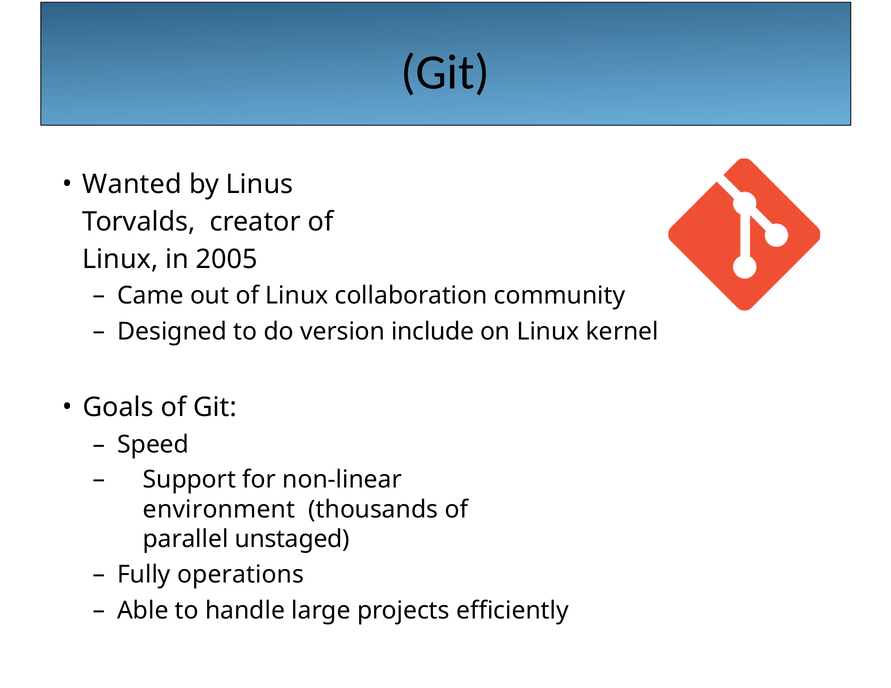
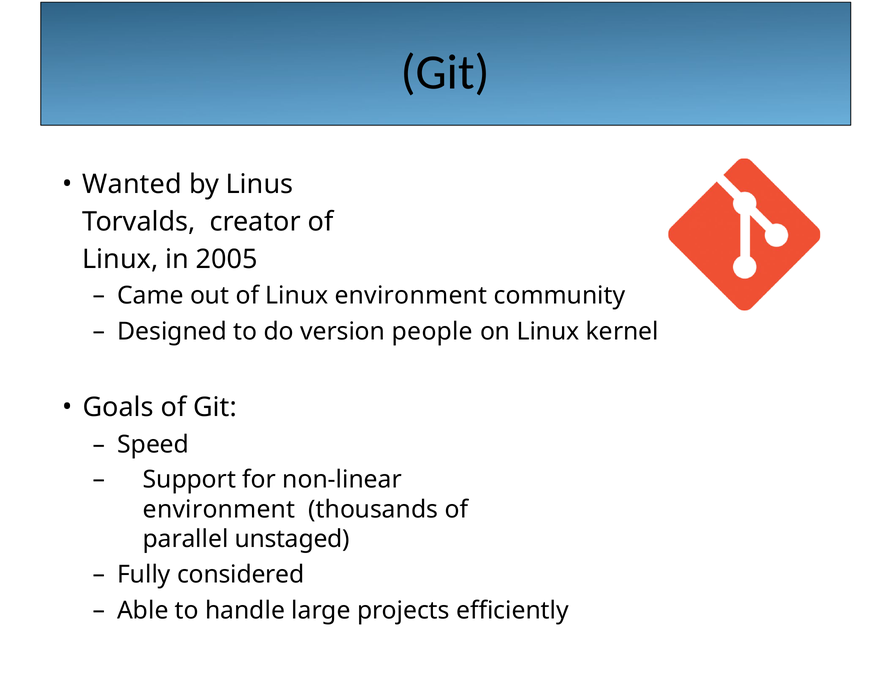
Linux collaboration: collaboration -> environment
include: include -> people
operations: operations -> considered
